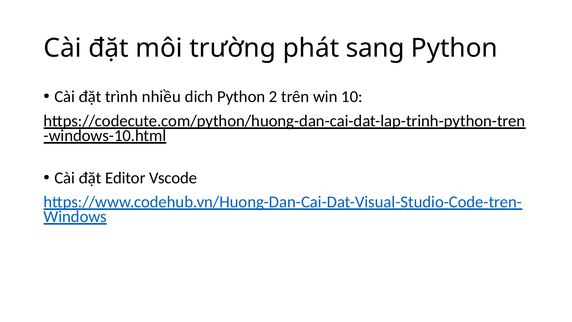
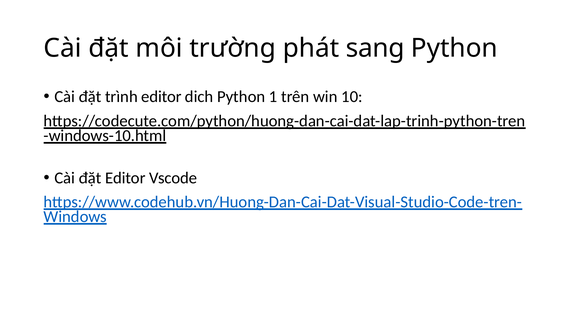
trình nhiều: nhiều -> editor
2: 2 -> 1
